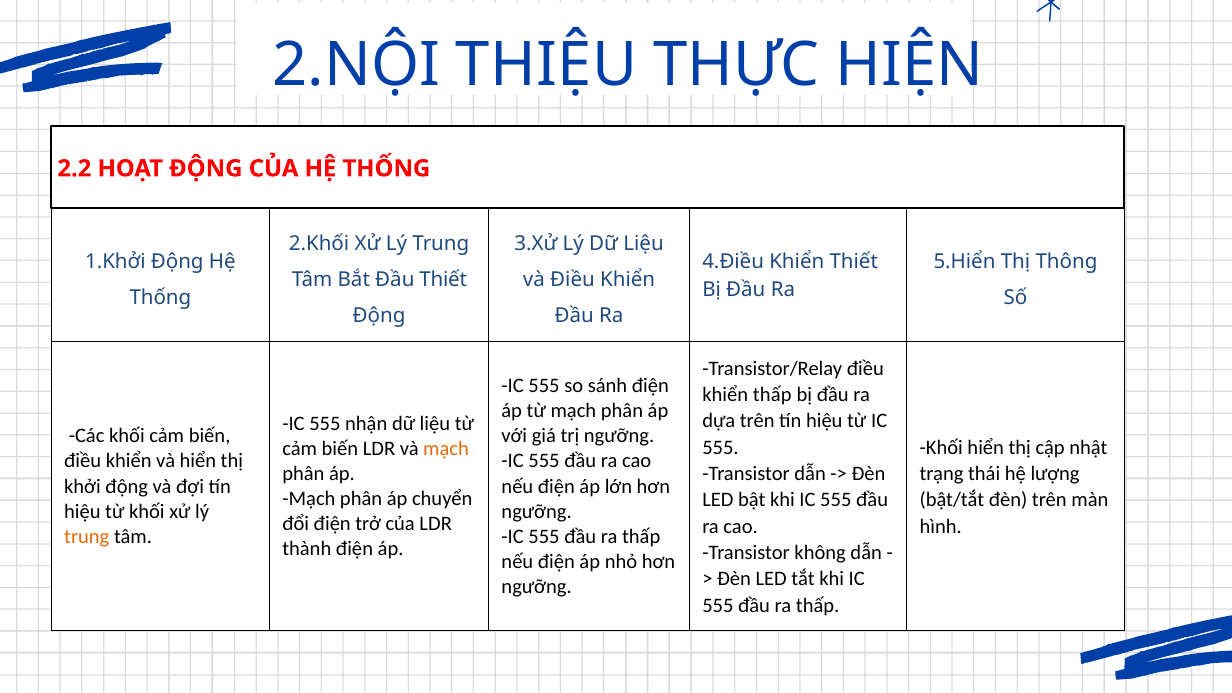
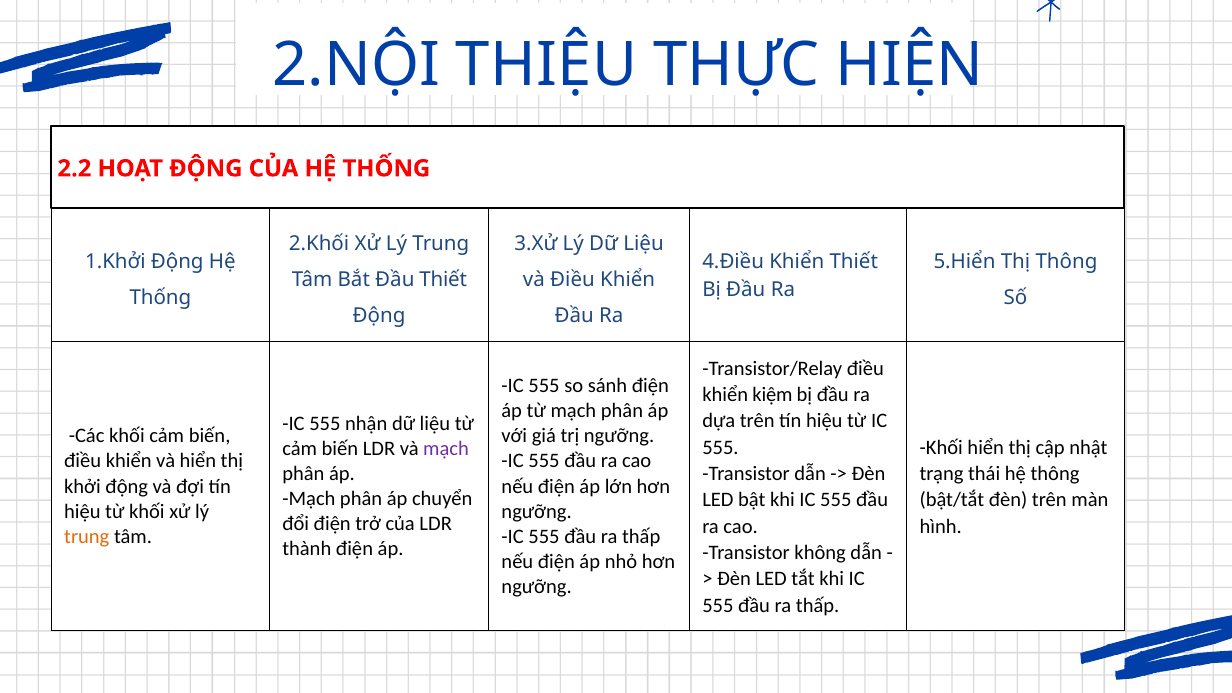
khiển thấp: thấp -> kiệm
mạch at (446, 449) colour: orange -> purple
hệ lượng: lượng -> thông
